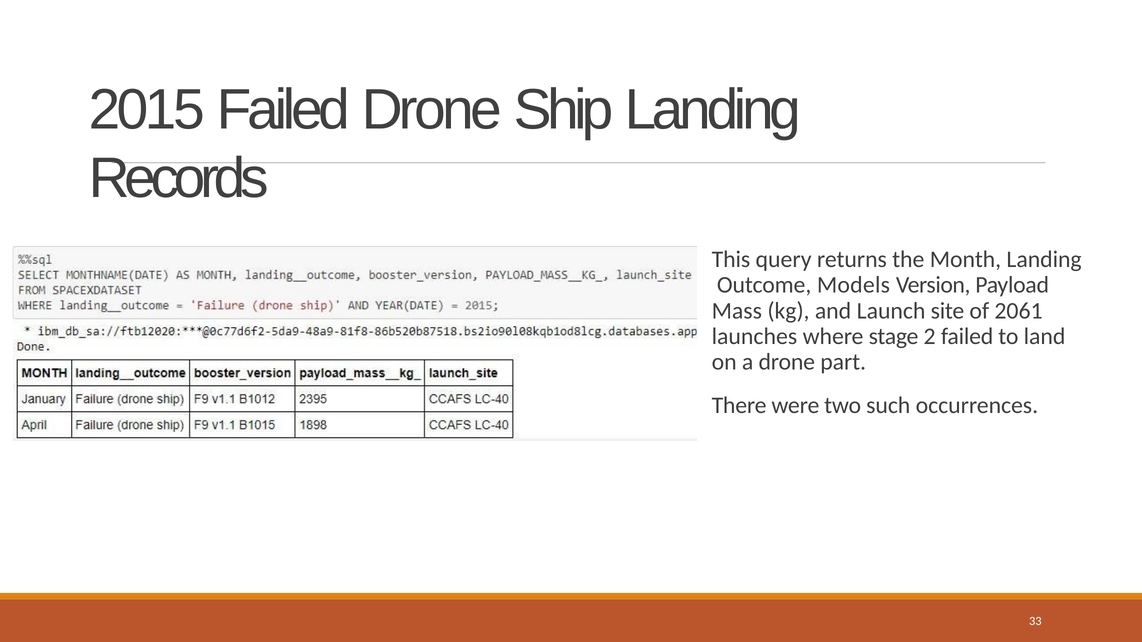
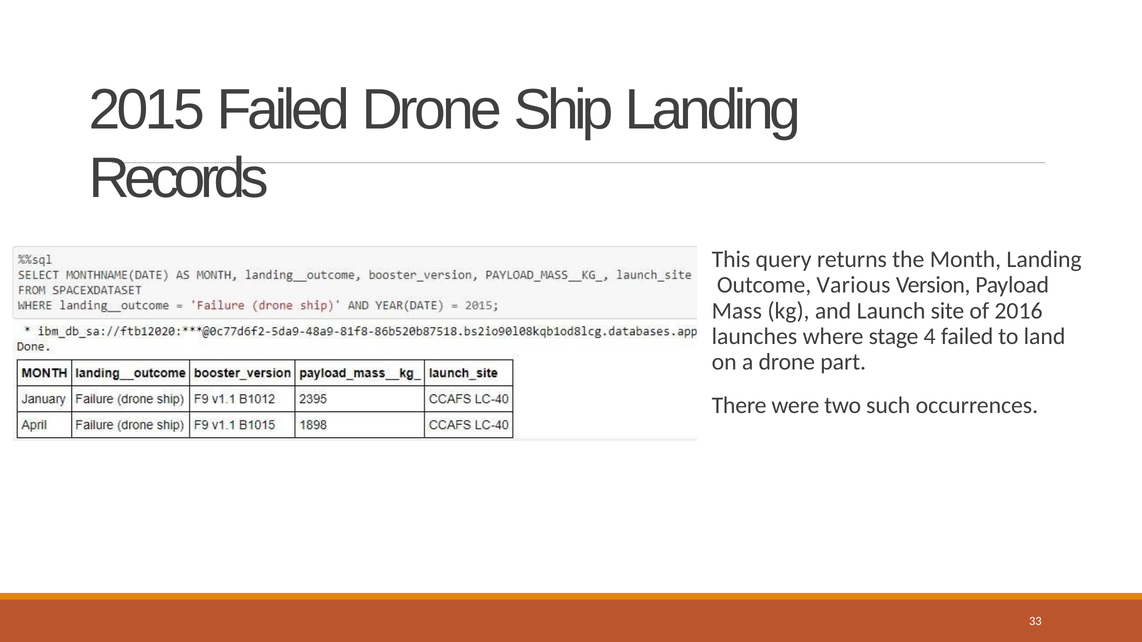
Models: Models -> Various
2061: 2061 -> 2016
2: 2 -> 4
